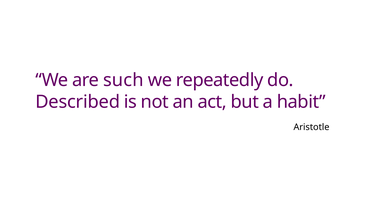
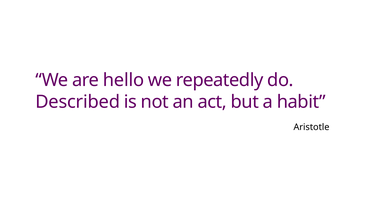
such: such -> hello
